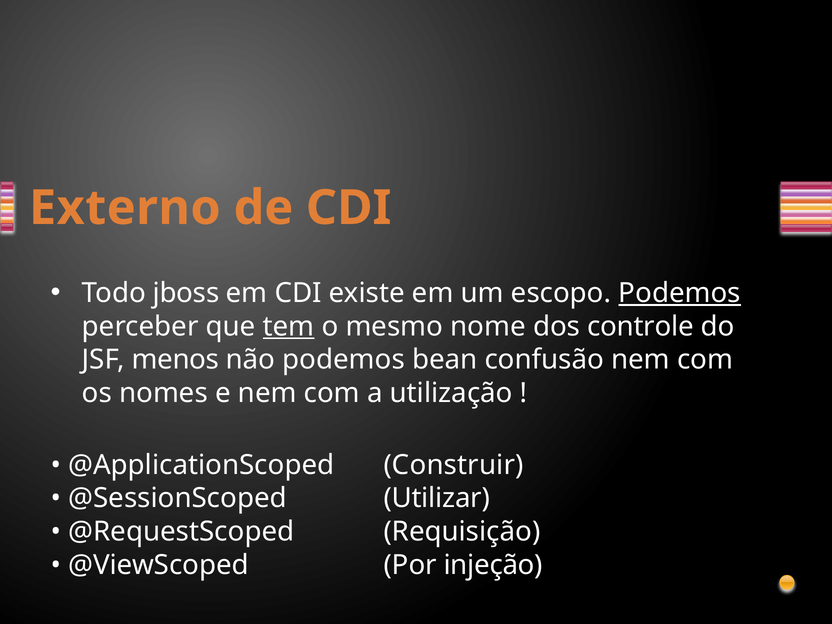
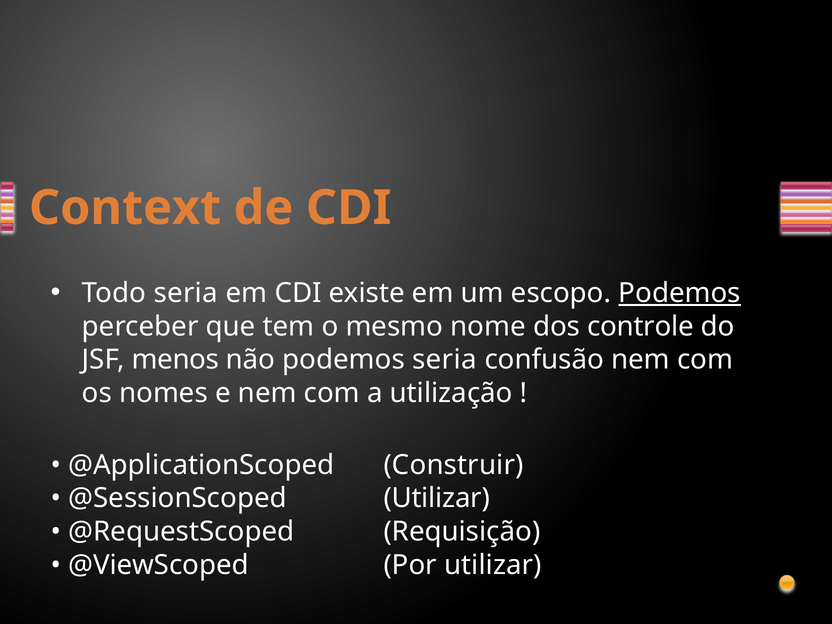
Externo: Externo -> Context
Todo jboss: jboss -> seria
tem underline: present -> none
podemos bean: bean -> seria
Por injeção: injeção -> utilizar
